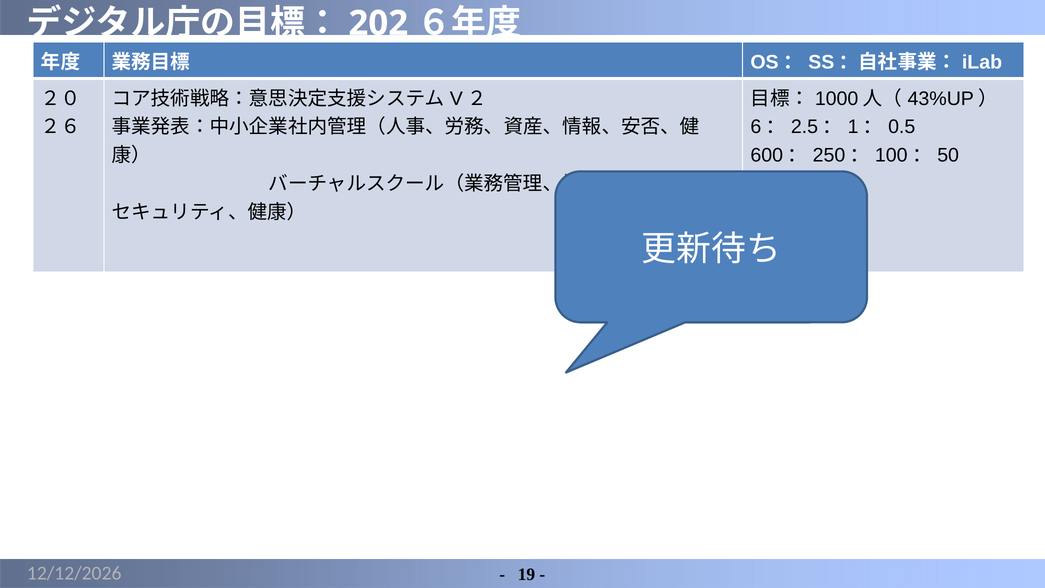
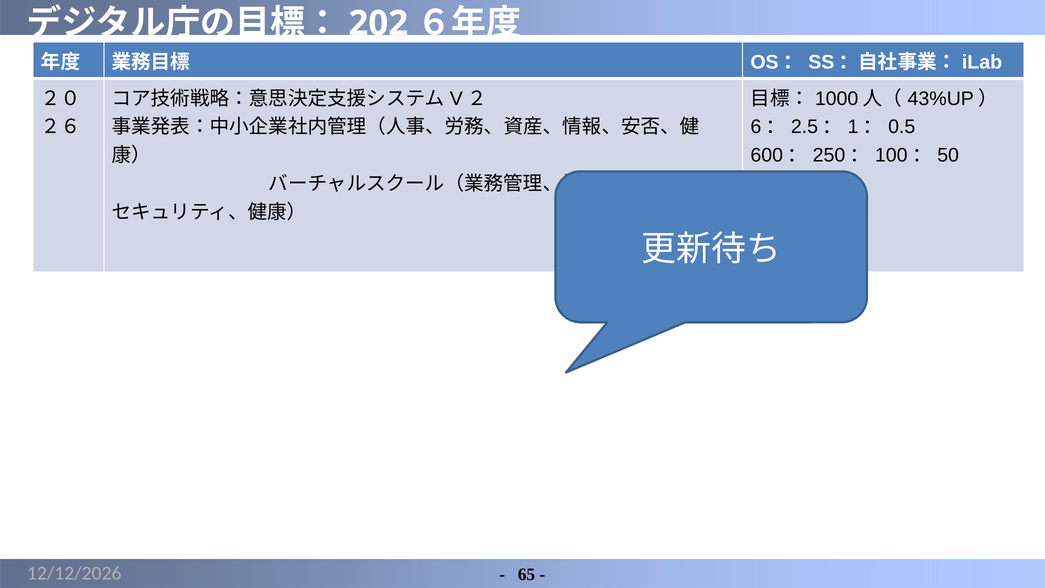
19: 19 -> 65
